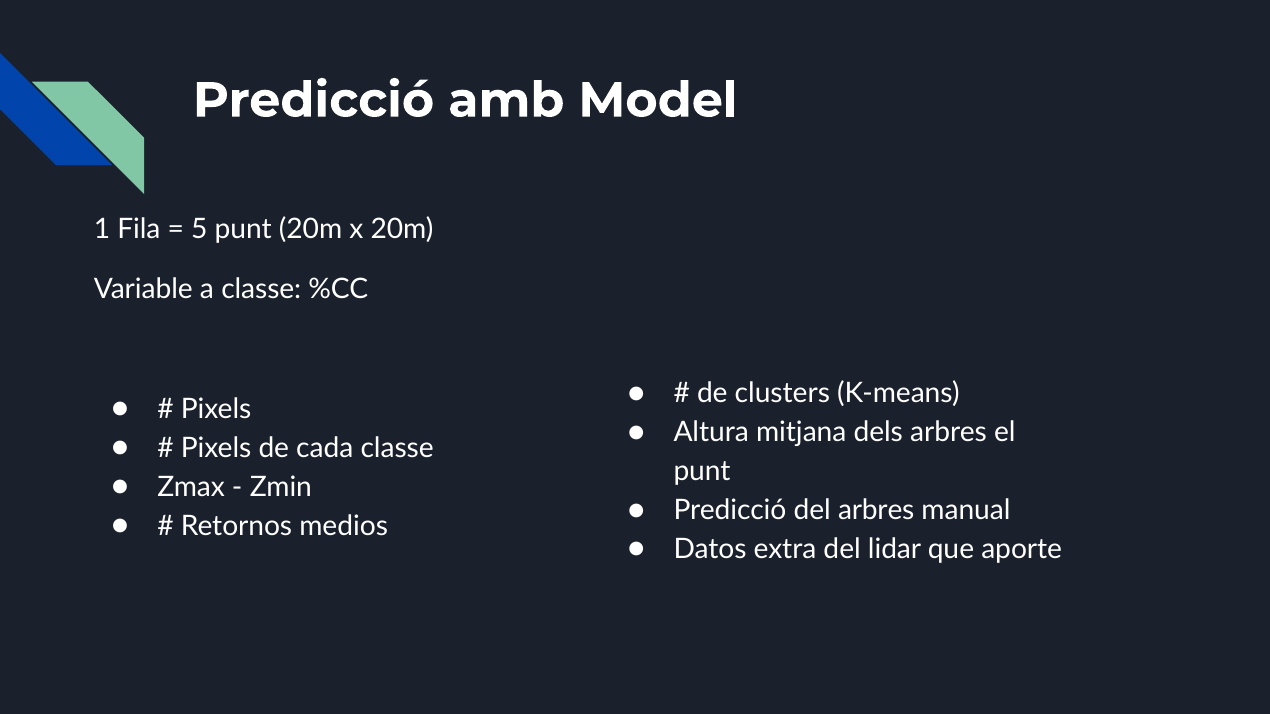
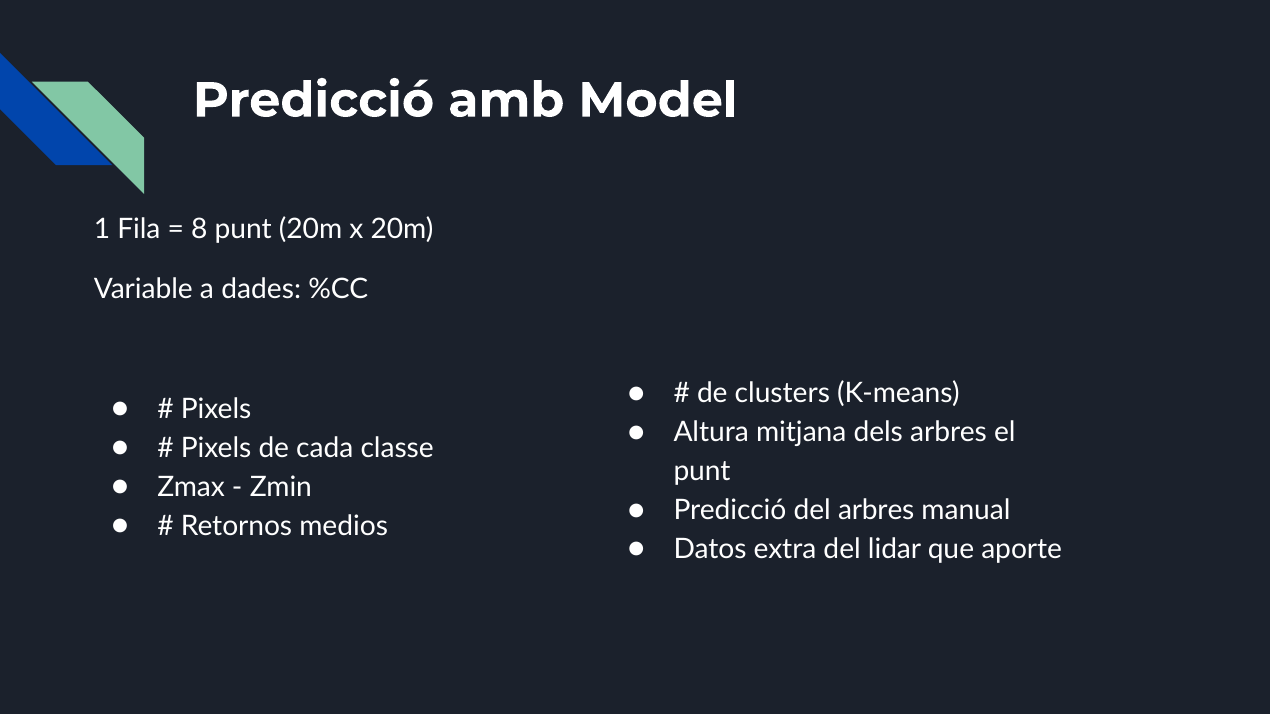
5: 5 -> 8
a classe: classe -> dades
